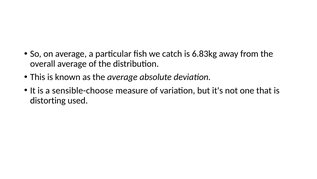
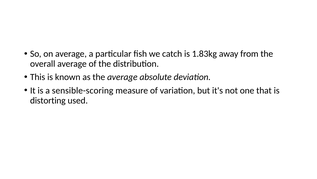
6.83kg: 6.83kg -> 1.83kg
sensible-choose: sensible-choose -> sensible-scoring
